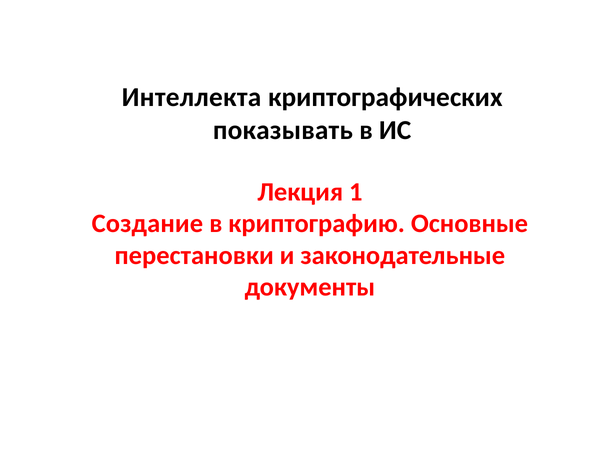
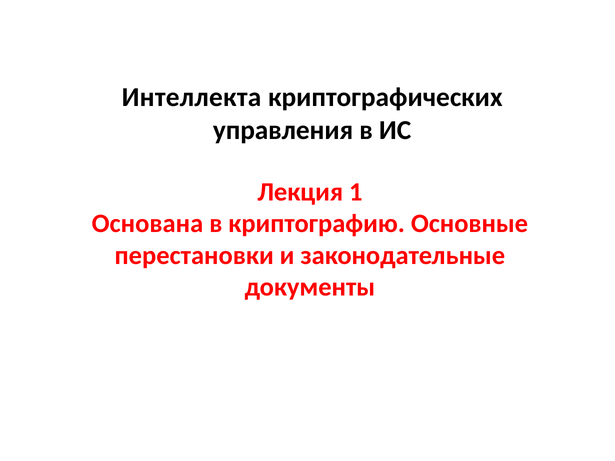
показывать: показывать -> управления
Создание: Создание -> Основана
